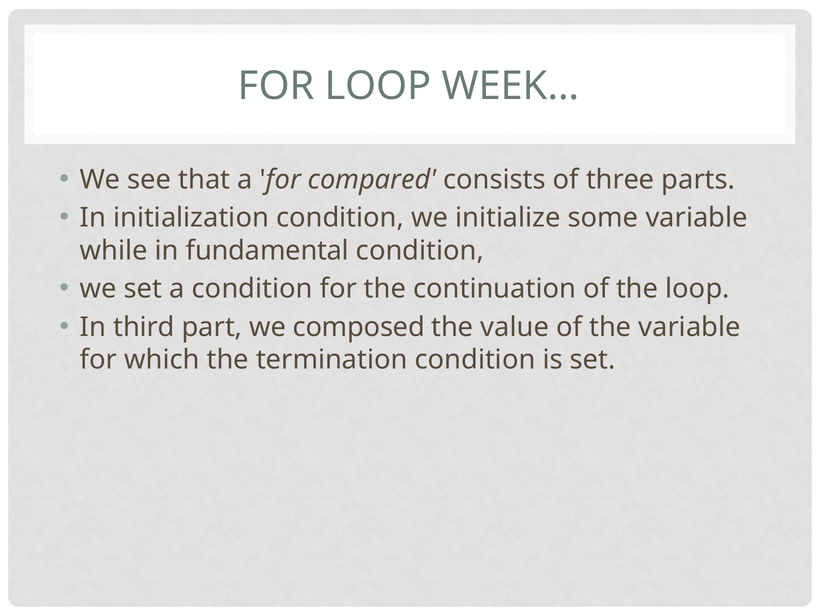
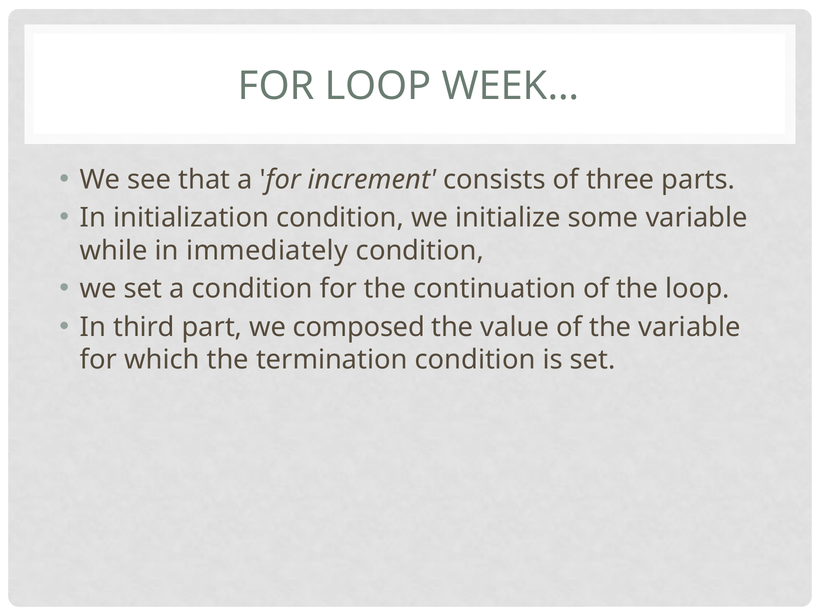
compared: compared -> increment
fundamental: fundamental -> immediately
